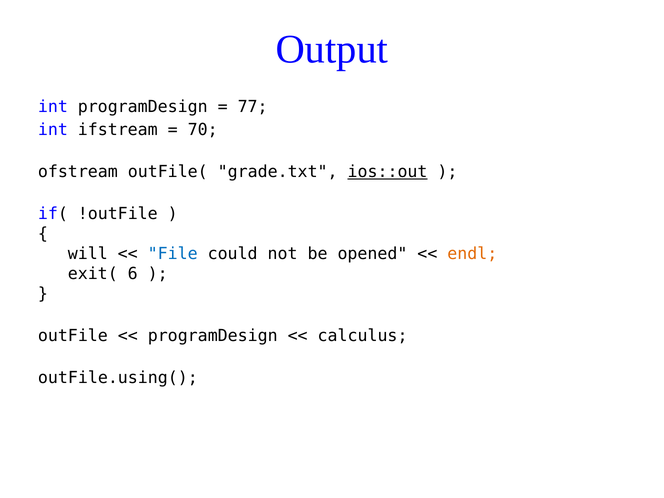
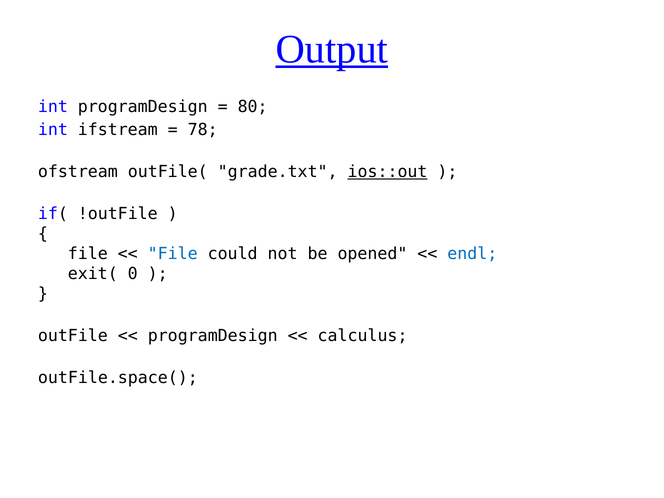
Output underline: none -> present
77: 77 -> 80
70: 70 -> 78
will at (88, 254): will -> file
endl colour: orange -> blue
6: 6 -> 0
outFile.using(: outFile.using( -> outFile.space(
